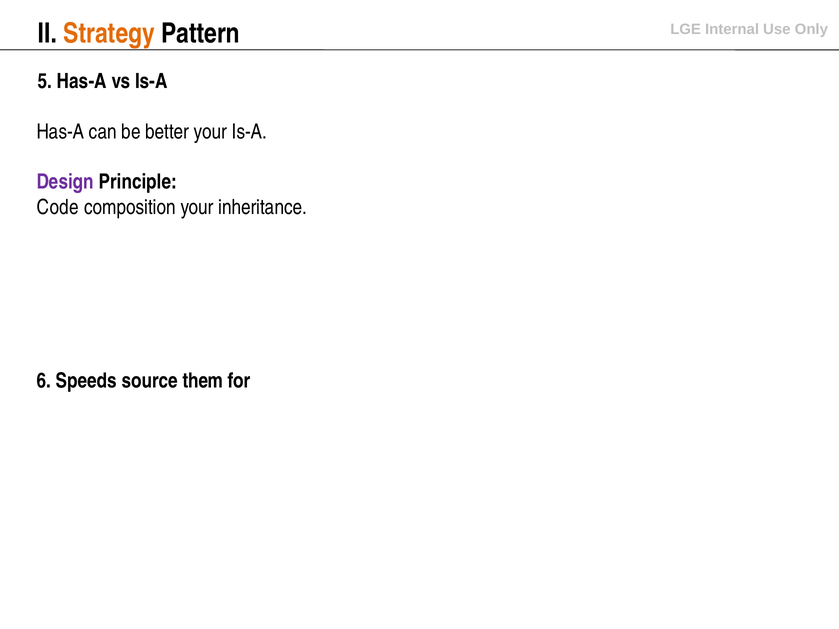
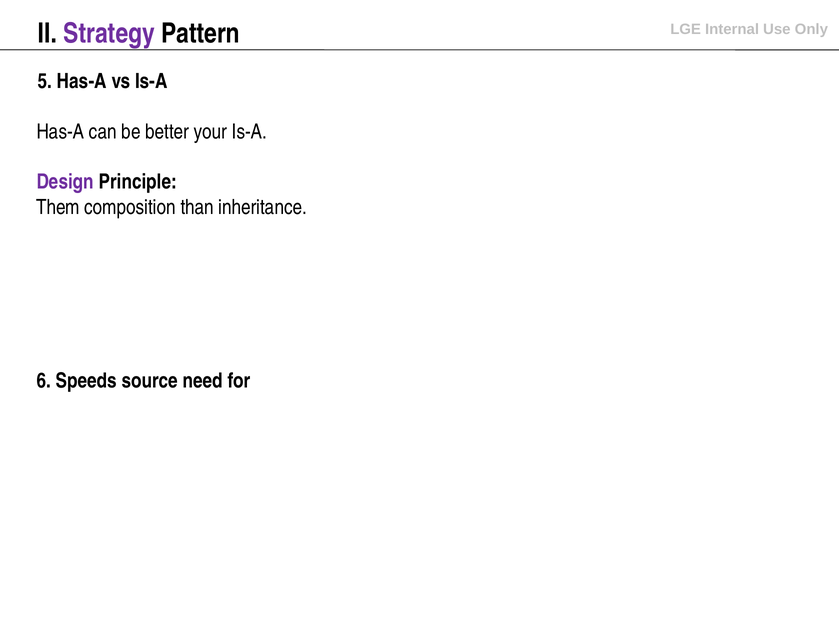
Strategy colour: orange -> purple
Code: Code -> Them
composition your: your -> than
them: them -> need
